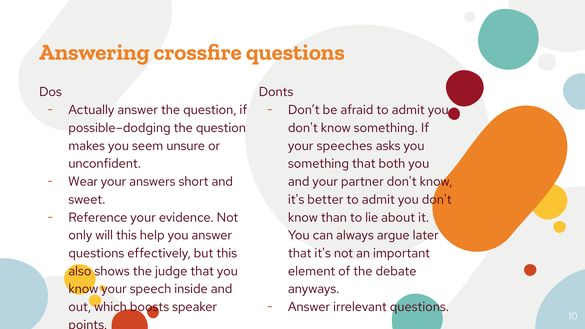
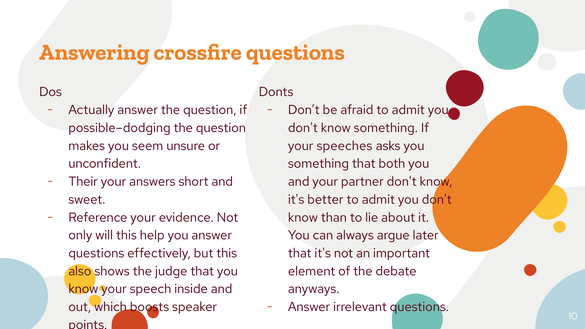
Wear: Wear -> Their
